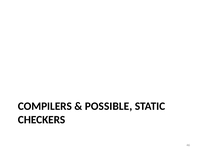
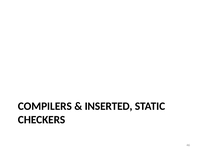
POSSIBLE: POSSIBLE -> INSERTED
